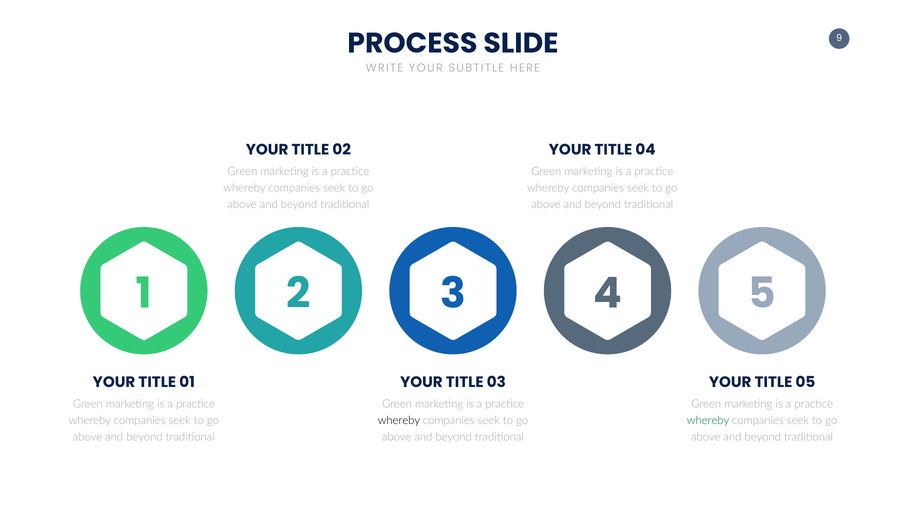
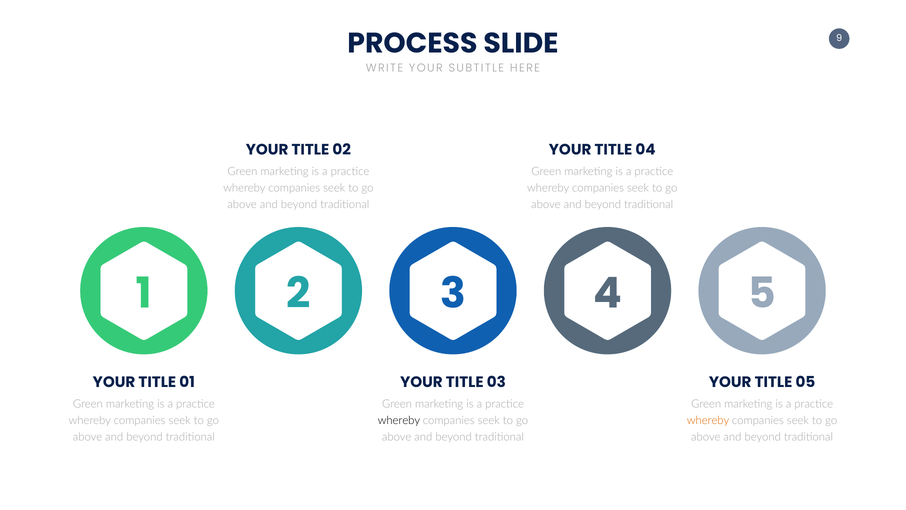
whereby at (708, 420) colour: green -> orange
